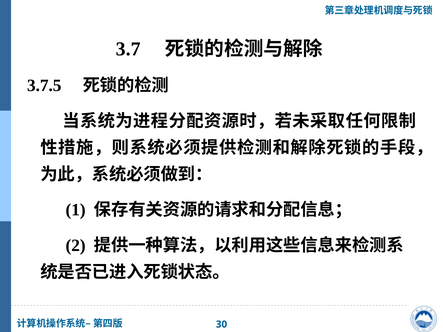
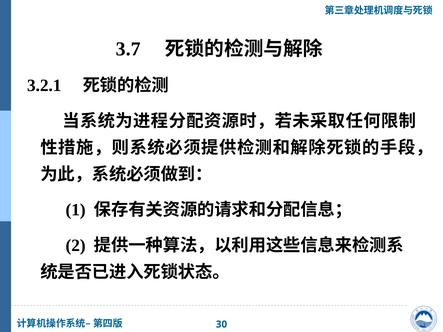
3.7.5: 3.7.5 -> 3.2.1
